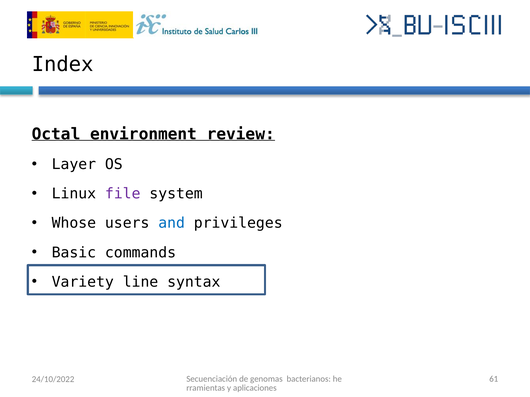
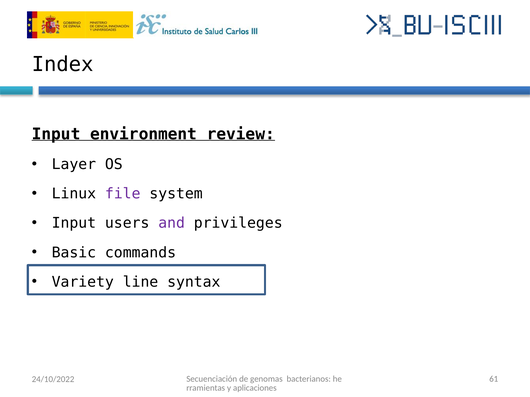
Octal at (56, 134): Octal -> Input
Whose at (74, 223): Whose -> Input
and colour: blue -> purple
